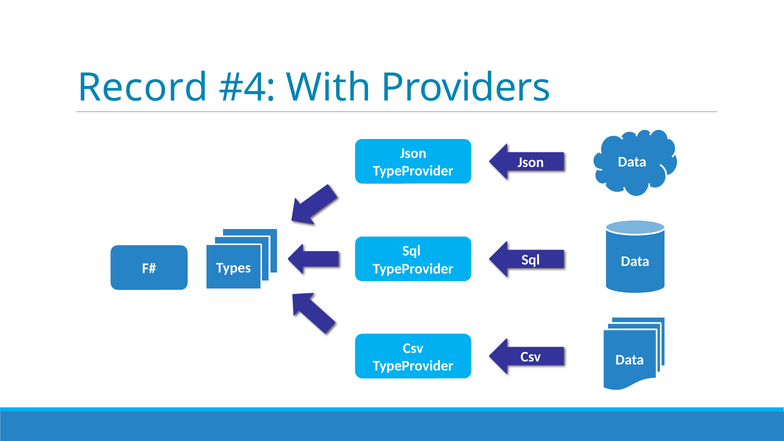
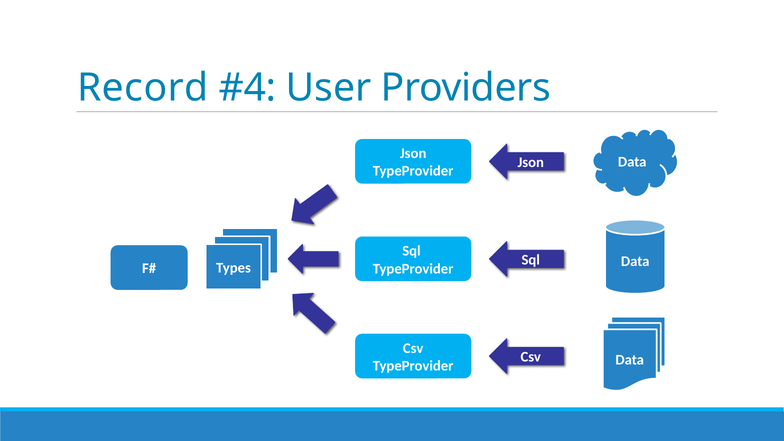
With: With -> User
